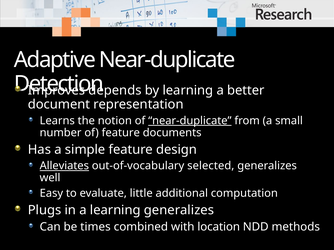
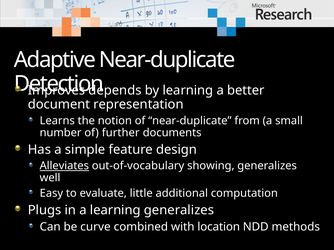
near-duplicate at (190, 121) underline: present -> none
of feature: feature -> further
selected: selected -> showing
times: times -> curve
